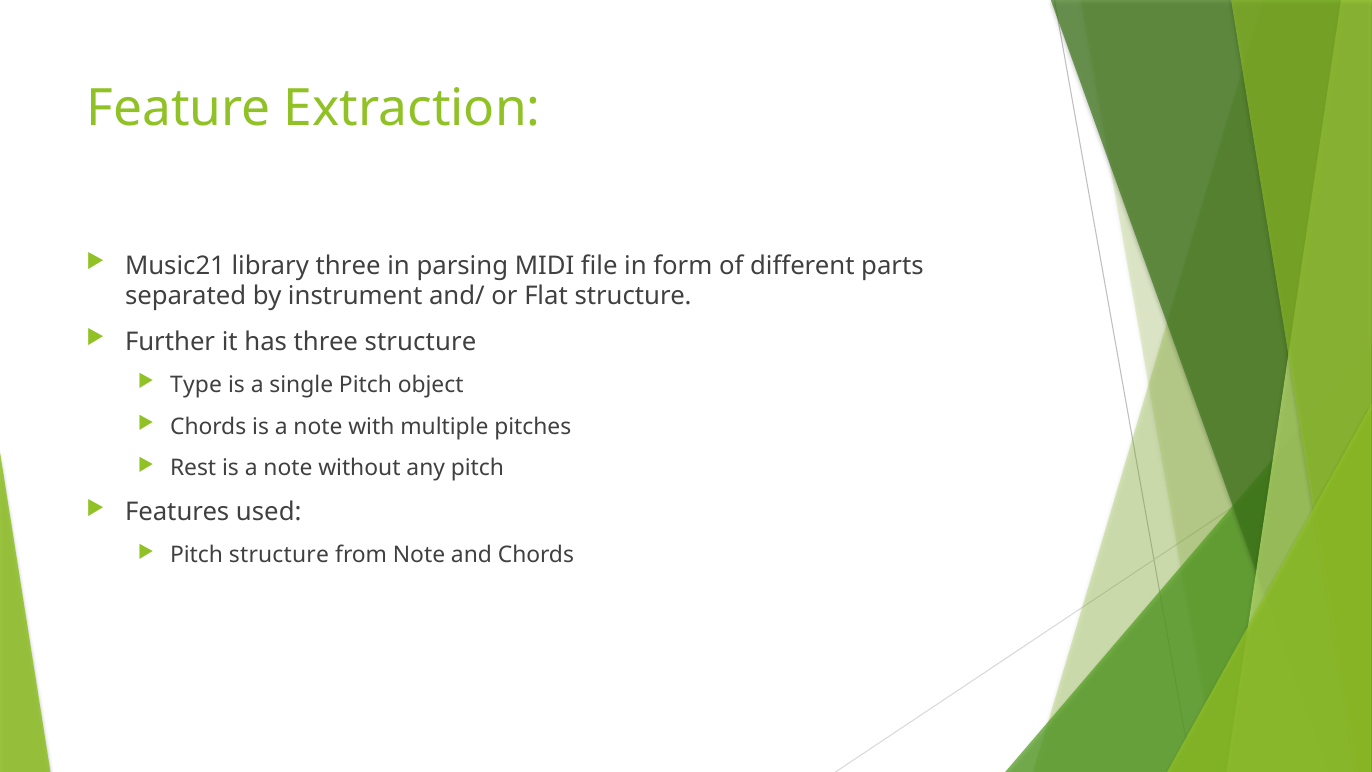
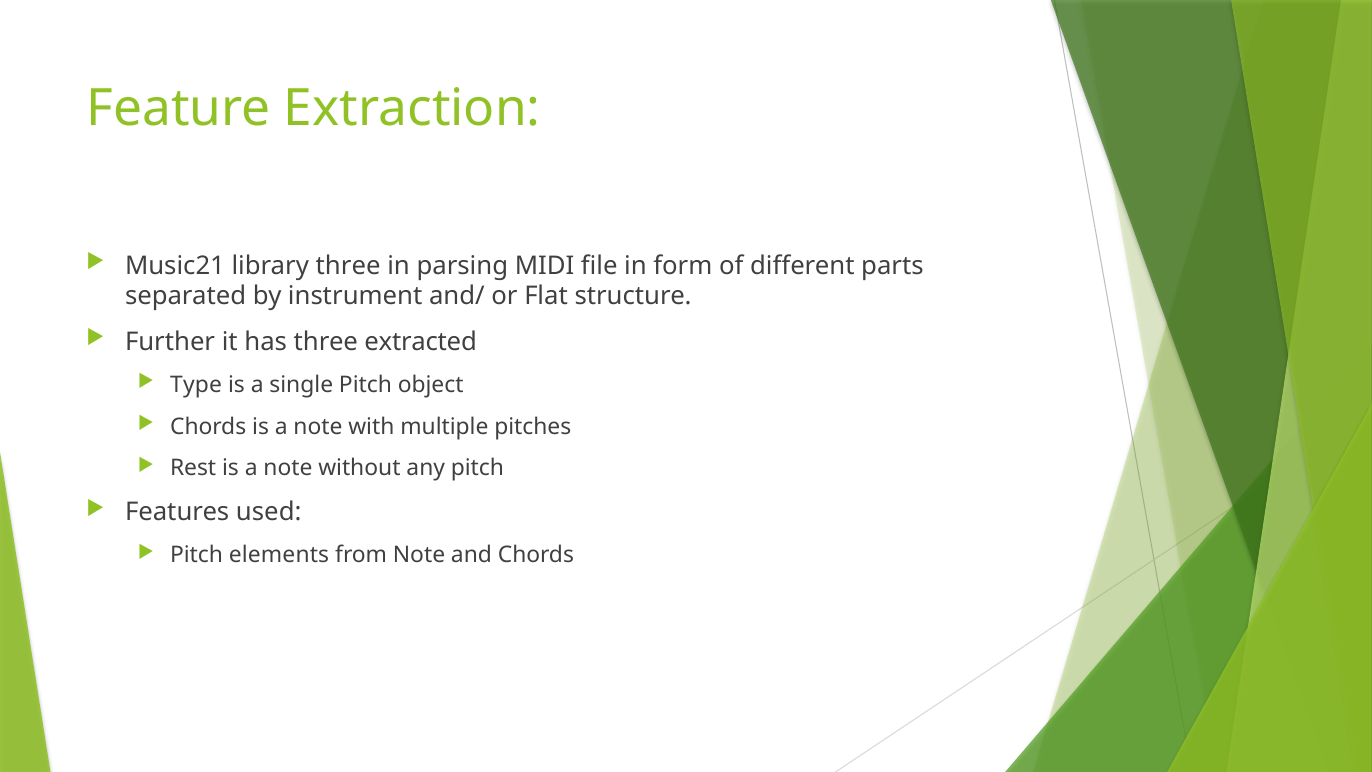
three structure: structure -> extracted
Pitch structure: structure -> elements
